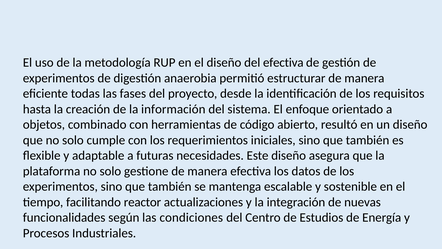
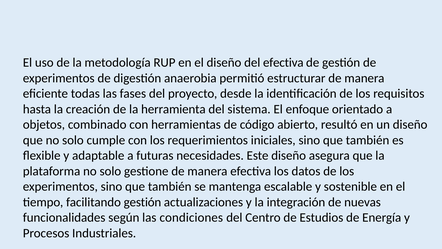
información: información -> herramienta
facilitando reactor: reactor -> gestión
